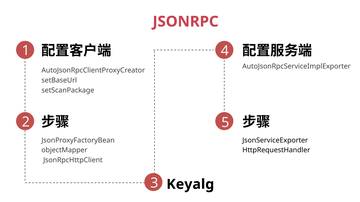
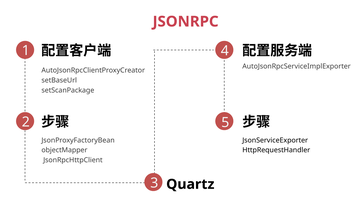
Keyalg: Keyalg -> Quartz
